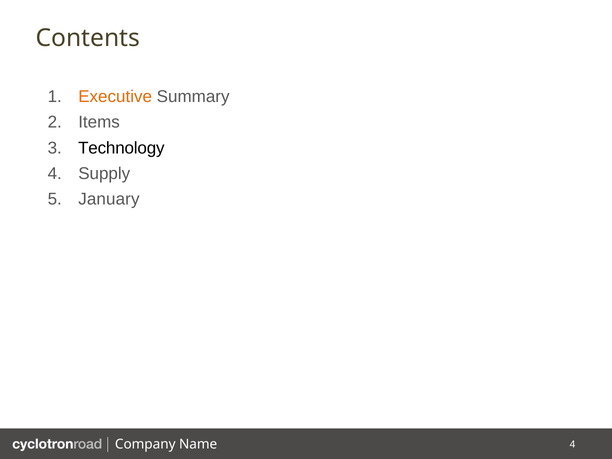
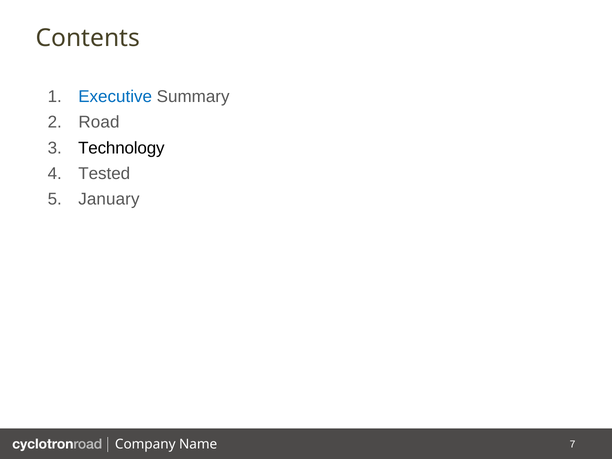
Executive colour: orange -> blue
Items: Items -> Road
Supply: Supply -> Tested
4 at (572, 445): 4 -> 7
